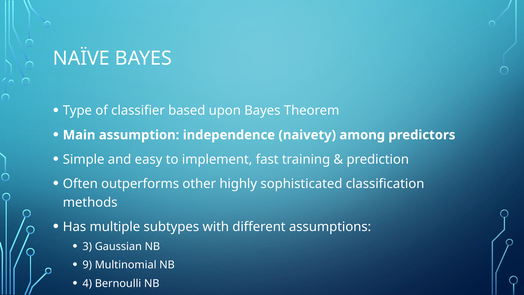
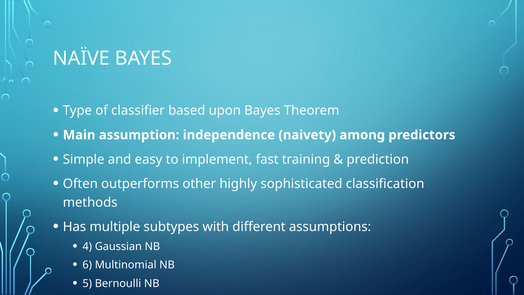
3: 3 -> 4
9: 9 -> 6
4: 4 -> 5
